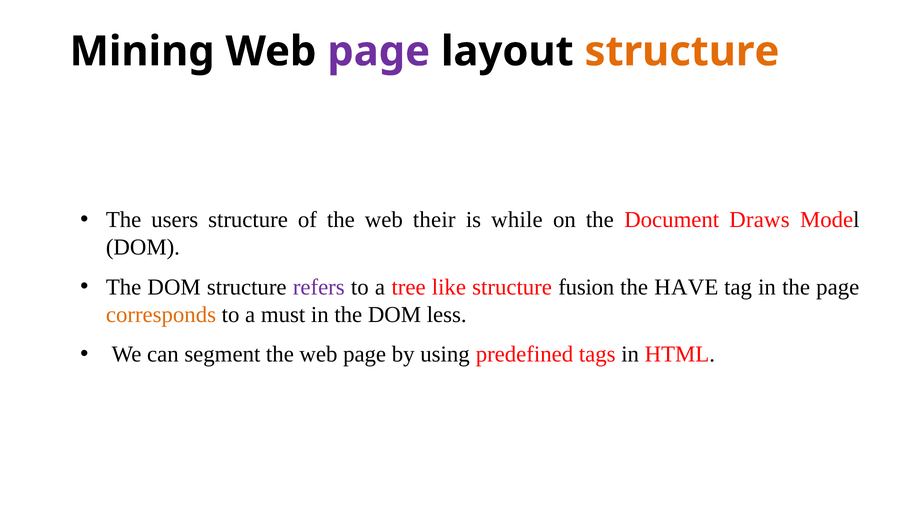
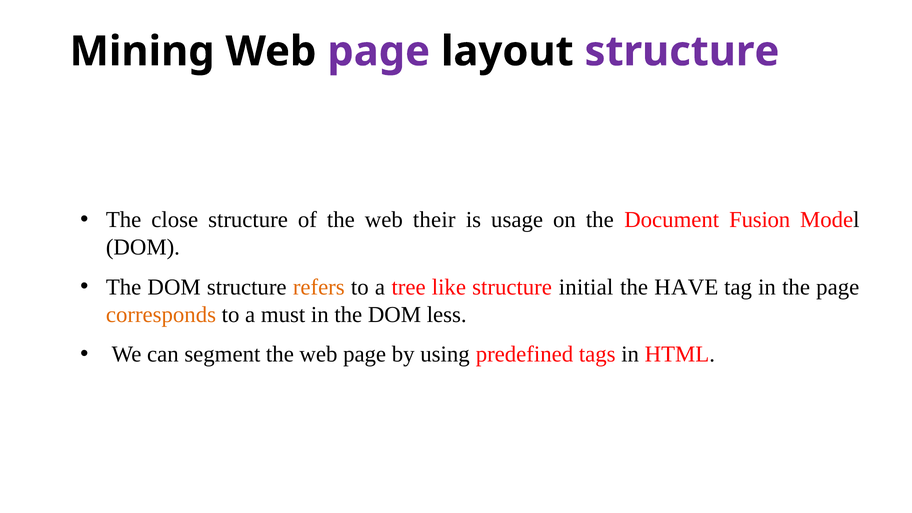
structure at (682, 52) colour: orange -> purple
users: users -> close
while: while -> usage
Draws: Draws -> Fusion
refers colour: purple -> orange
fusion: fusion -> initial
